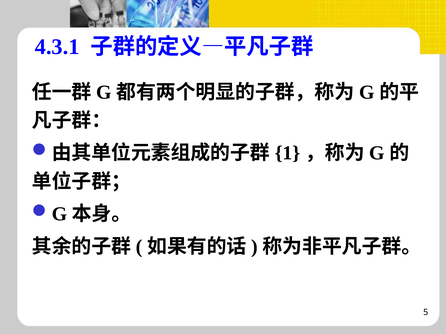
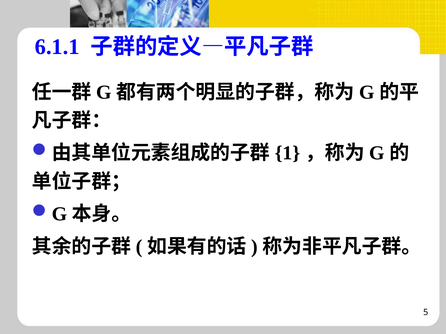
4.3.1: 4.3.1 -> 6.1.1
